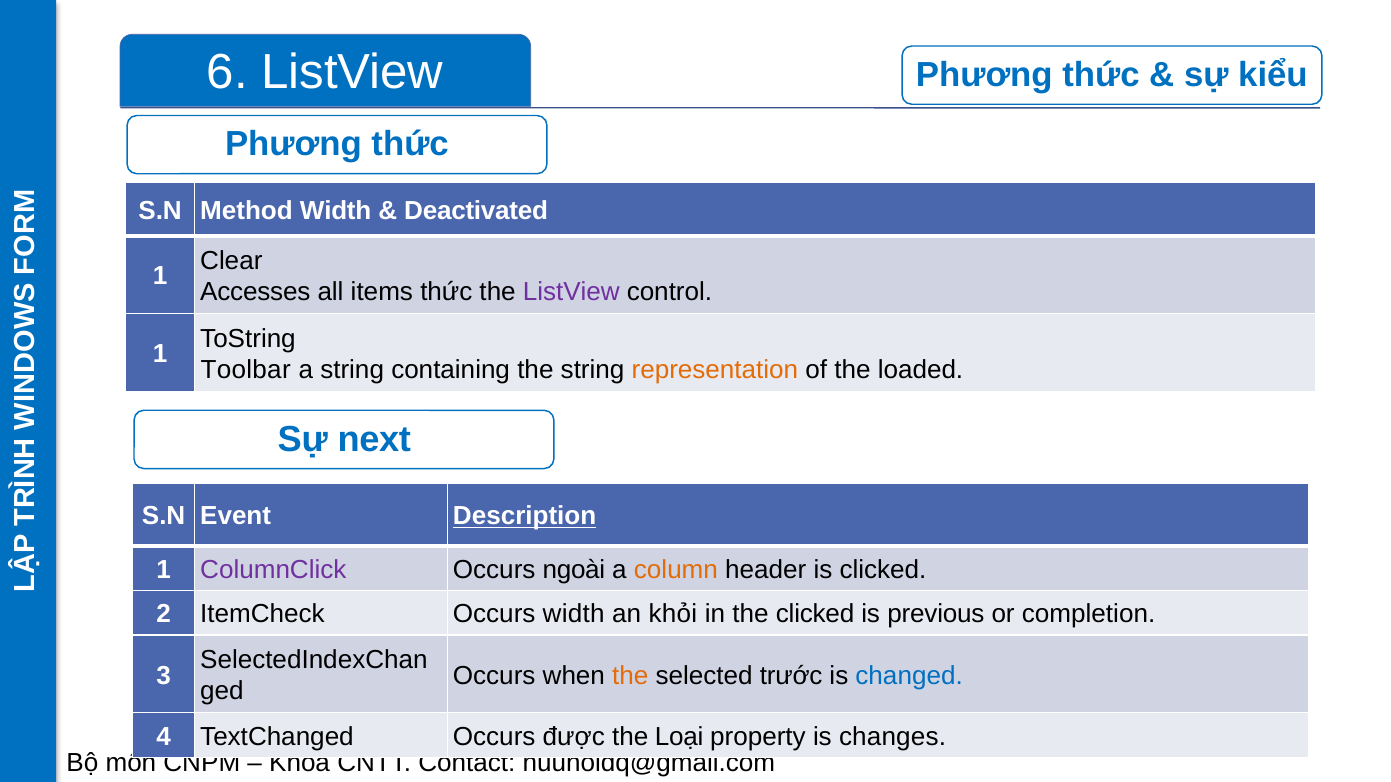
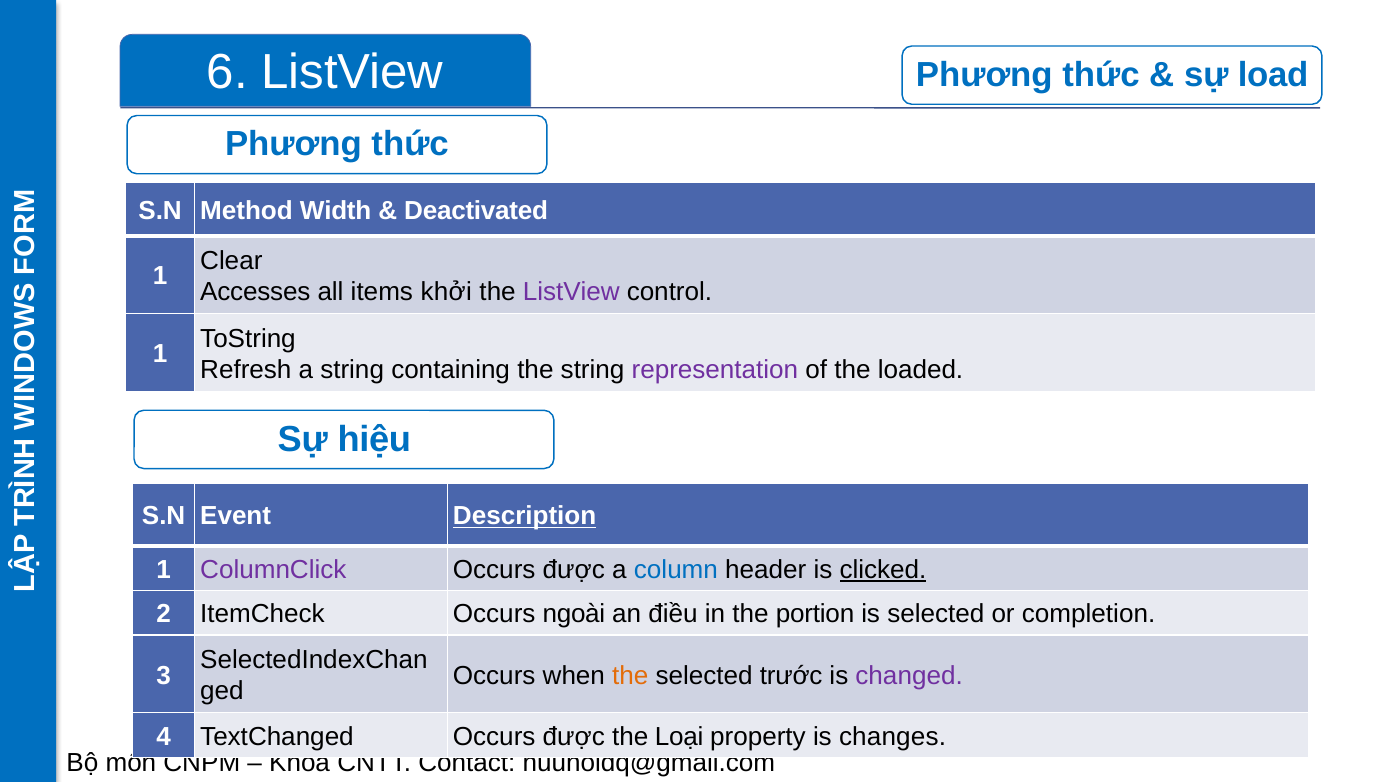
kiểu: kiểu -> load
items thức: thức -> khởi
Toolbar: Toolbar -> Refresh
representation colour: orange -> purple
next: next -> hiệu
ngoài at (574, 570): ngoài -> được
column colour: orange -> blue
clicked at (883, 570) underline: none -> present
Occurs width: width -> ngoài
khỏi: khỏi -> điều
the clicked: clicked -> portion
is previous: previous -> selected
changed colour: blue -> purple
